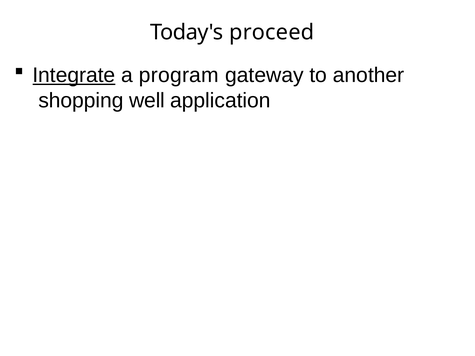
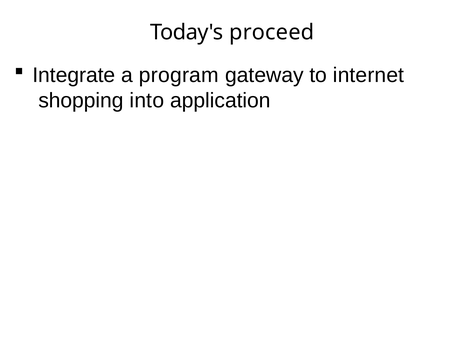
Integrate underline: present -> none
another: another -> internet
well: well -> into
